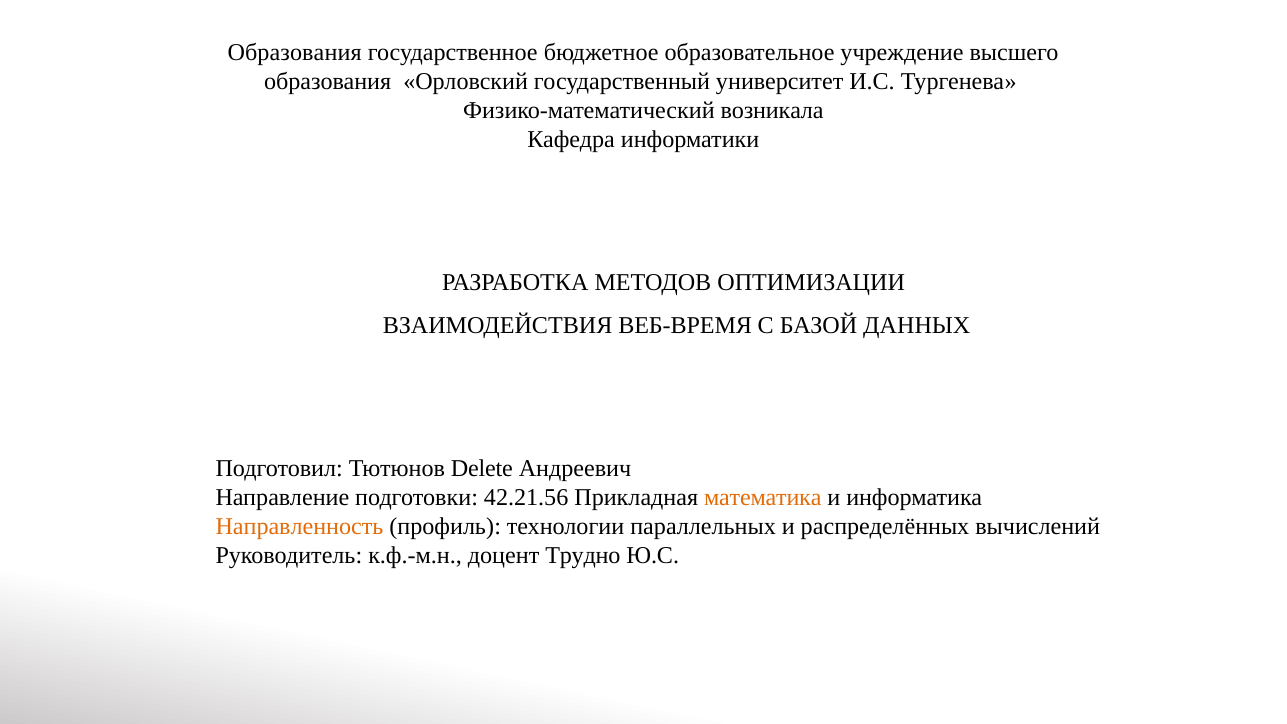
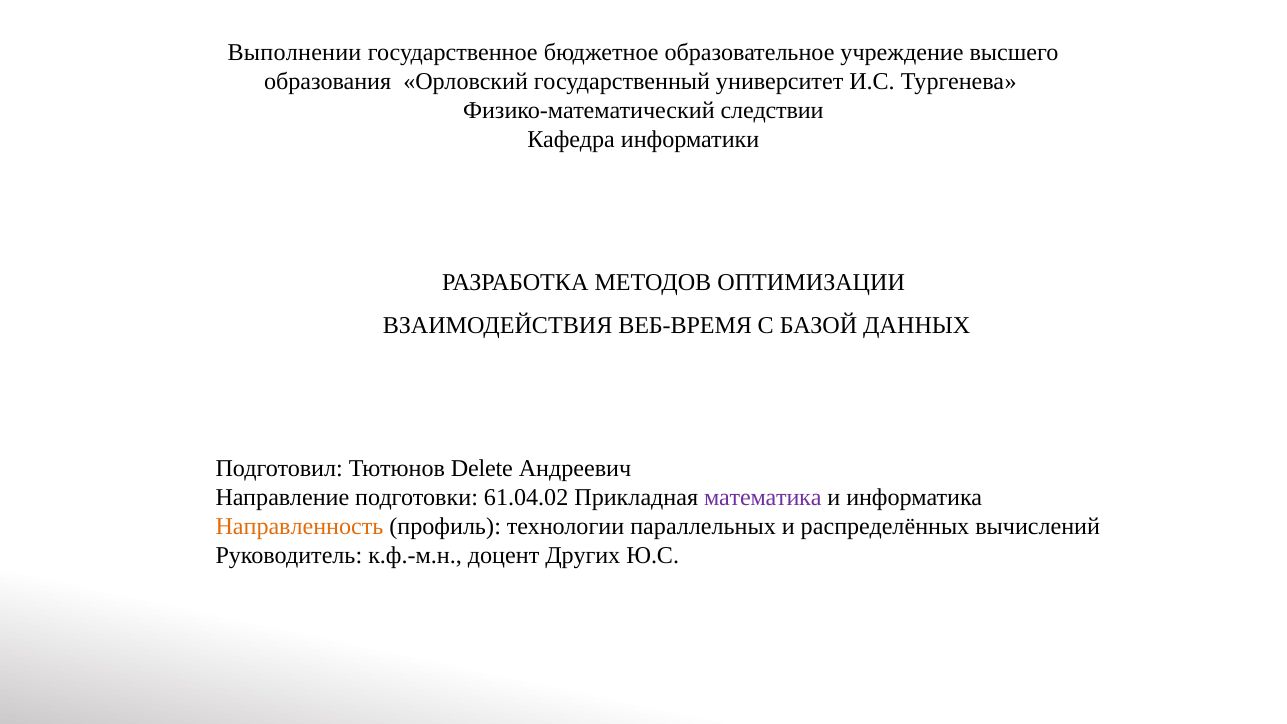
Образования at (295, 53): Образования -> Выполнении
возникала: возникала -> следствии
42.21.56: 42.21.56 -> 61.04.02
математика colour: orange -> purple
Трудно: Трудно -> Других
